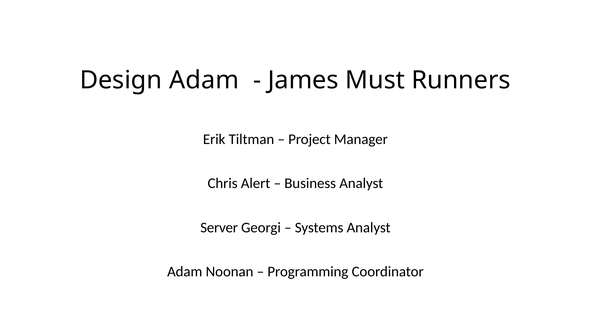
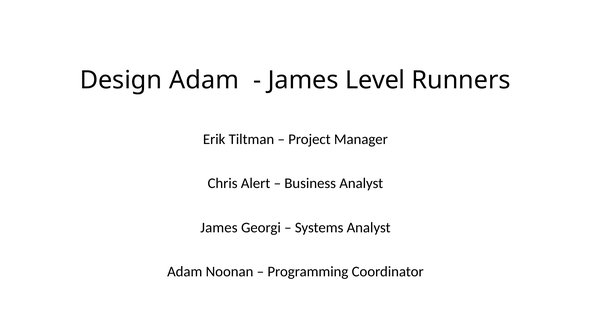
Must: Must -> Level
Server at (219, 228): Server -> James
